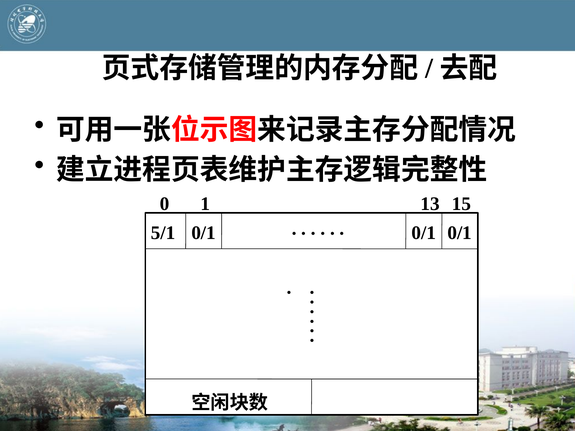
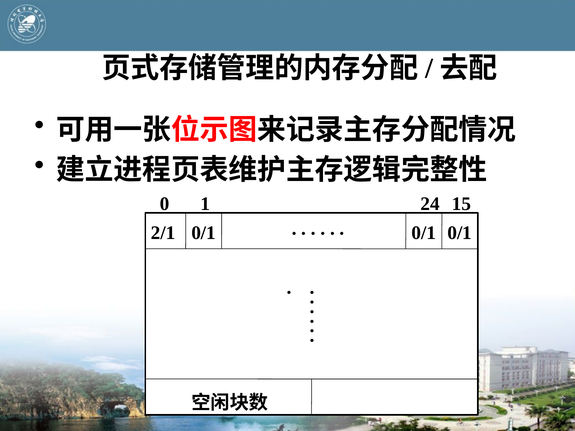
13: 13 -> 24
5/1: 5/1 -> 2/1
